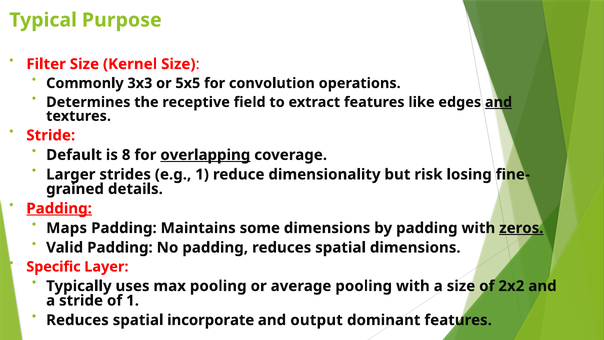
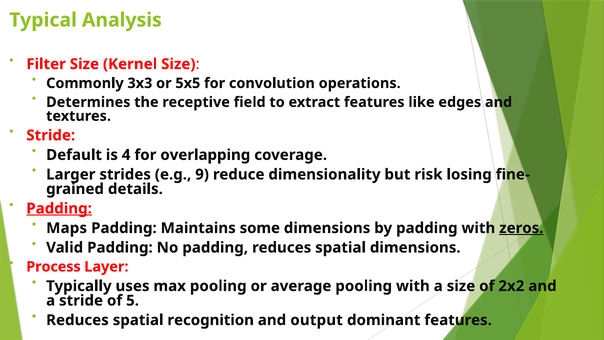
Purpose: Purpose -> Analysis
and at (499, 102) underline: present -> none
8: 8 -> 4
overlapping underline: present -> none
e.g 1: 1 -> 9
Specific: Specific -> Process
of 1: 1 -> 5
incorporate: incorporate -> recognition
